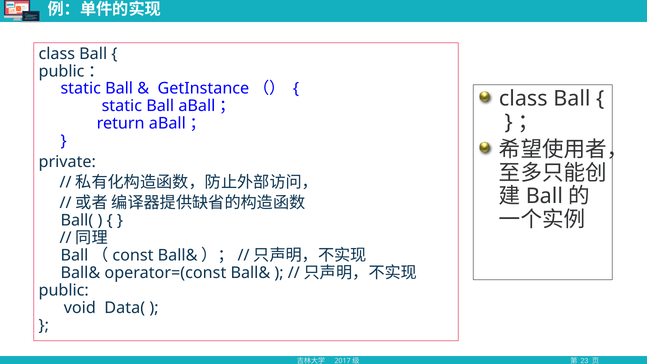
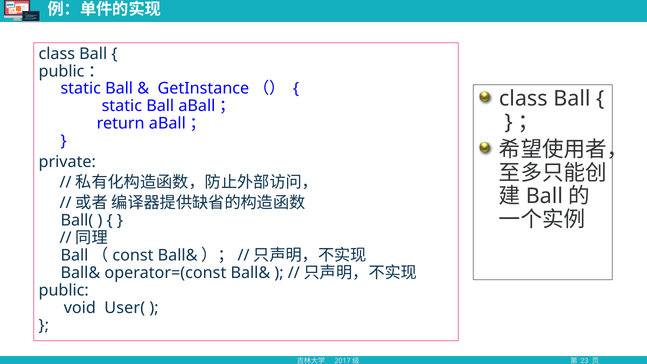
Data(: Data( -> User(
